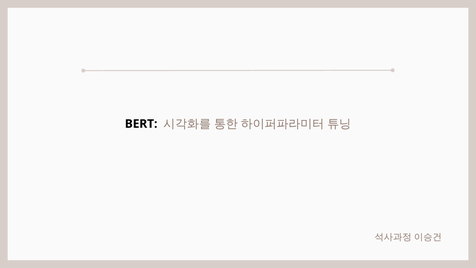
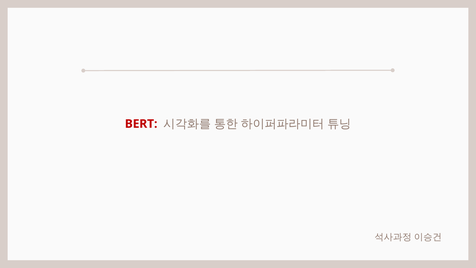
BERT colour: black -> red
